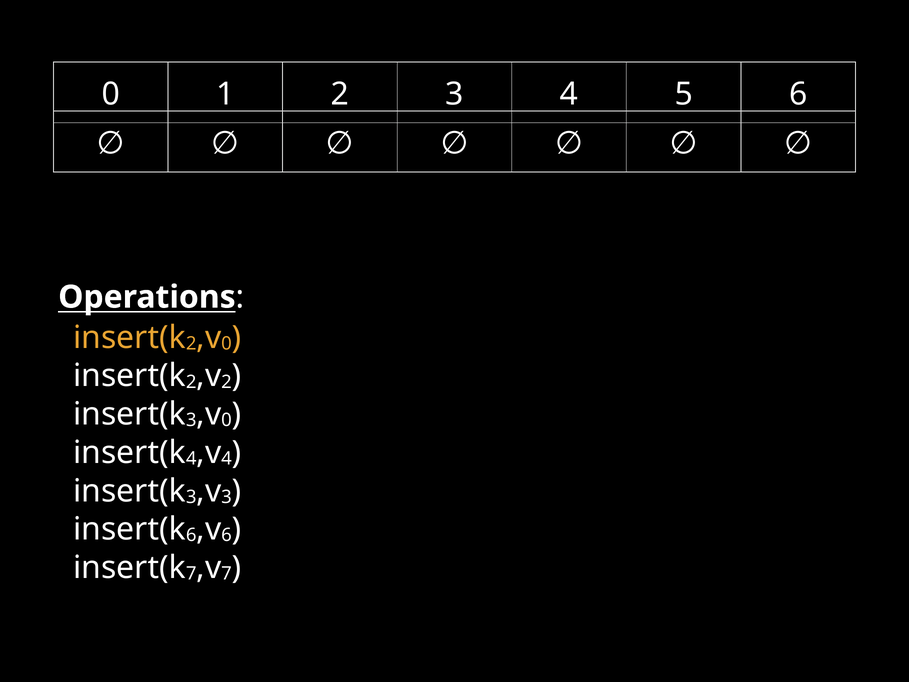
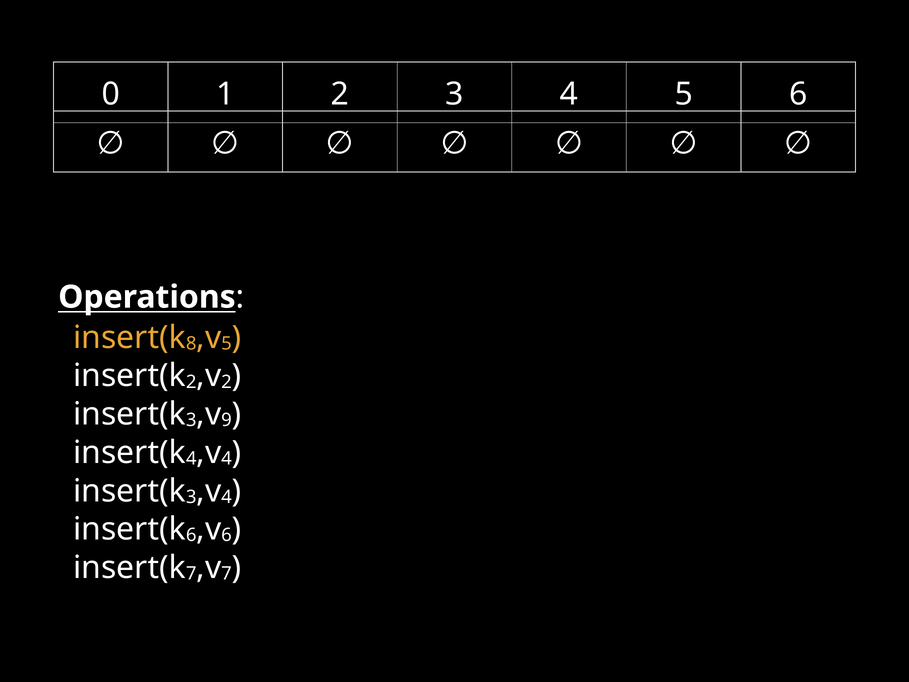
2 at (191, 343): 2 -> 8
0 at (227, 343): 0 -> 5
0 at (227, 420): 0 -> 9
3 at (227, 497): 3 -> 4
